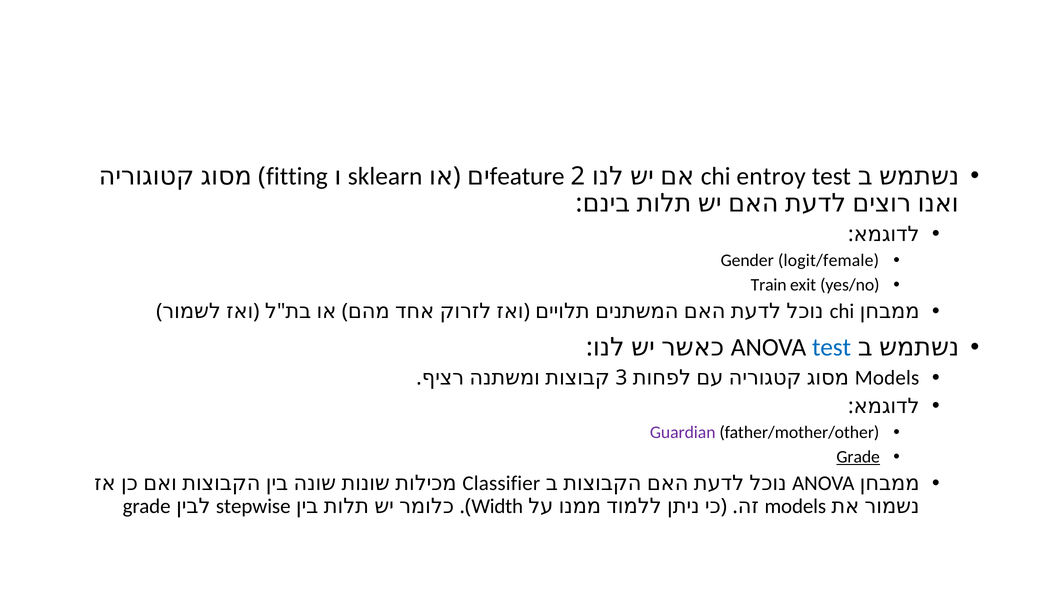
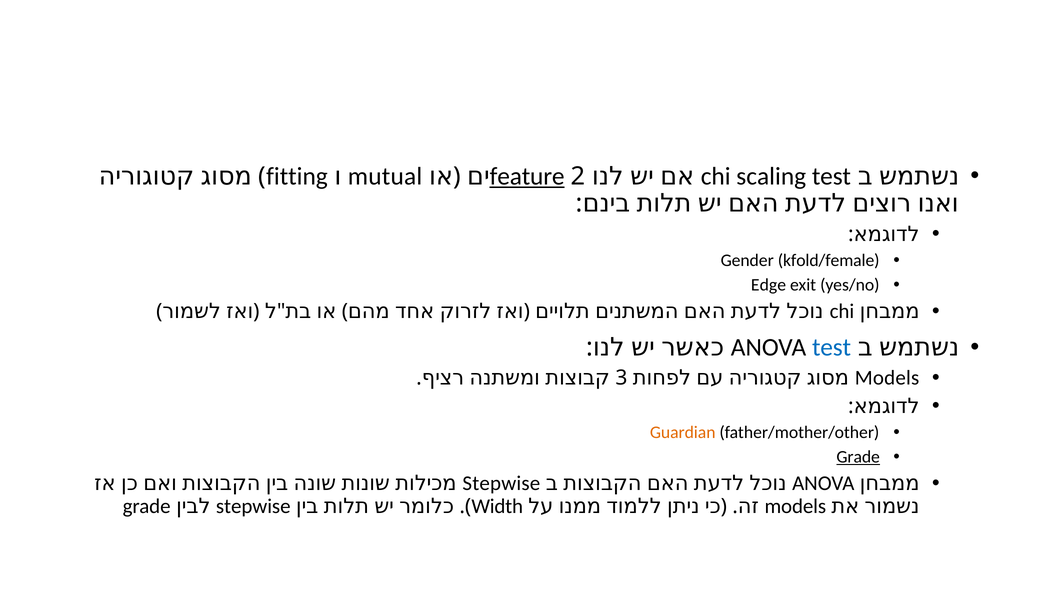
sklearn: sklearn -> mutual
feature underline: none -> present
entroy: entroy -> scaling
logit/female: logit/female -> kfold/female
Train: Train -> Edge
Guardian colour: purple -> orange
Classifier at (501, 484): Classifier -> Stepwise
